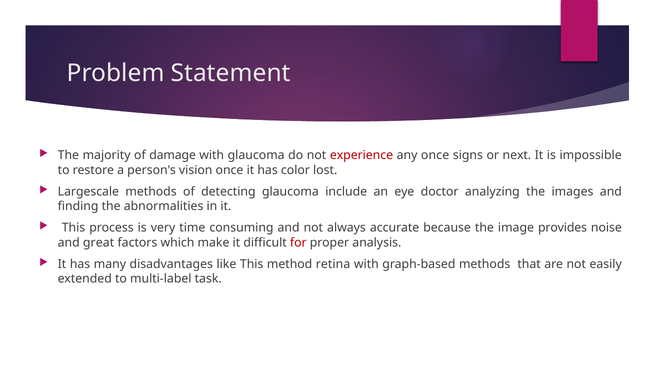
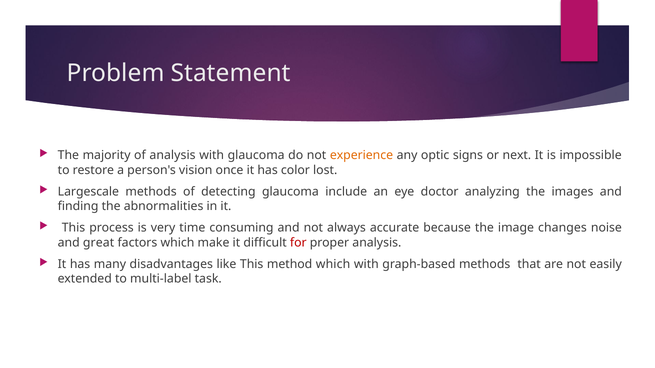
of damage: damage -> analysis
experience colour: red -> orange
any once: once -> optic
provides: provides -> changes
method retina: retina -> which
